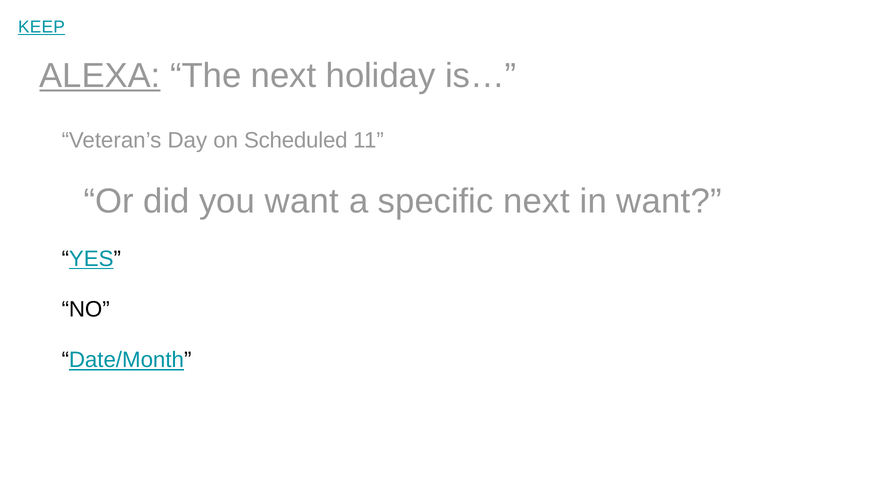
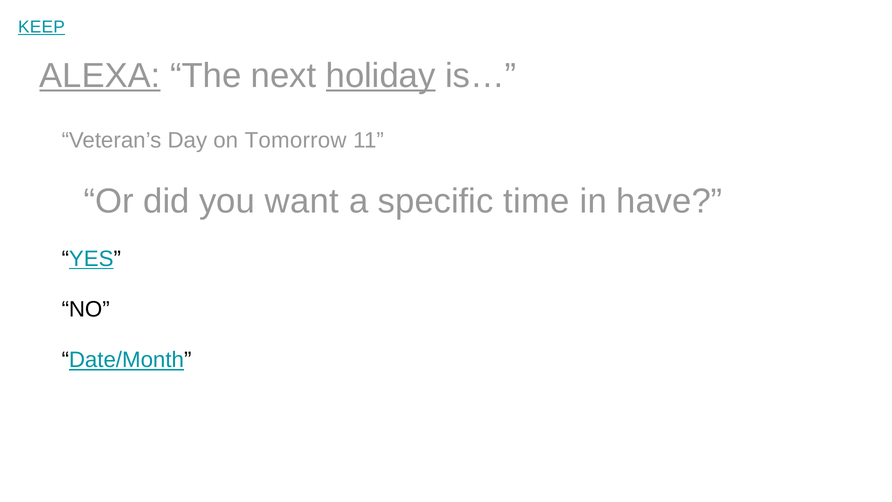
holiday underline: none -> present
Scheduled: Scheduled -> Tomorrow
specific next: next -> time
in want: want -> have
